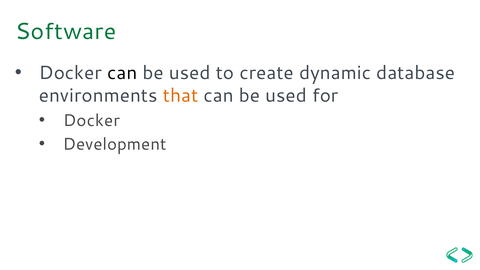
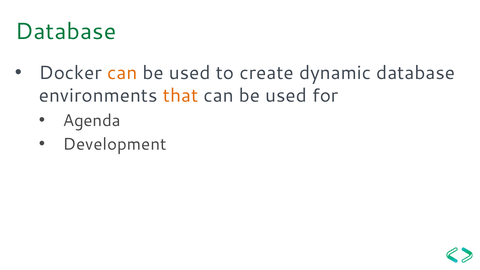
Software at (66, 32): Software -> Database
can at (122, 73) colour: black -> orange
Docker at (92, 120): Docker -> Agenda
